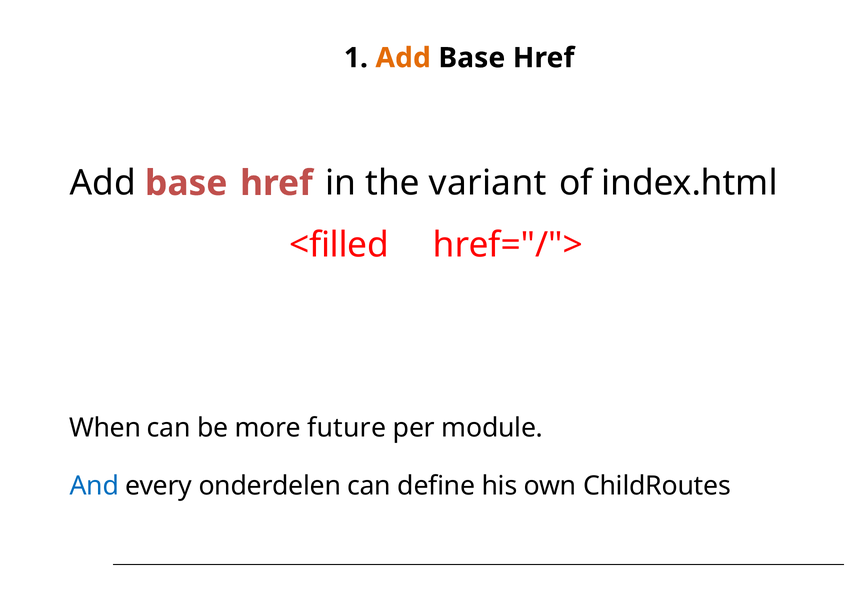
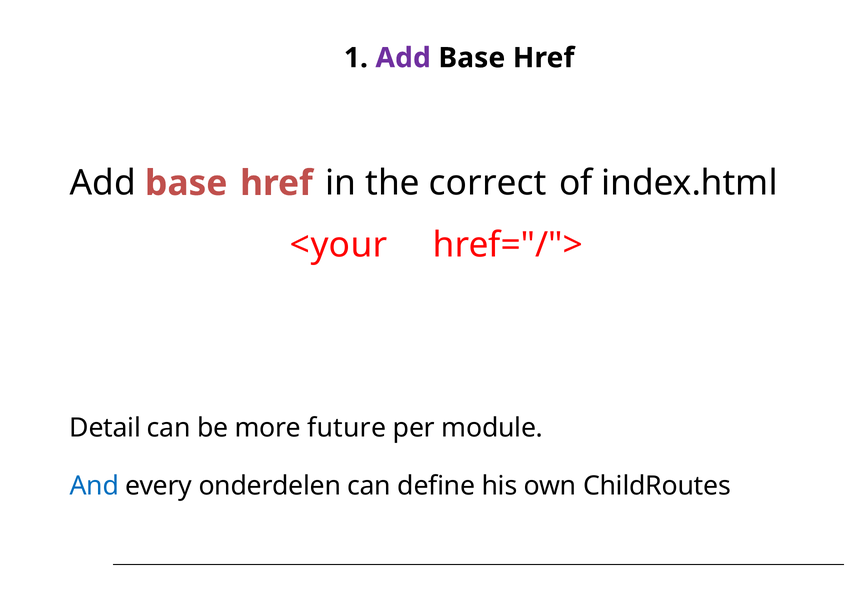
Add at (403, 58) colour: orange -> purple
variant: variant -> correct
<filled: <filled -> <your
When: When -> Detail
